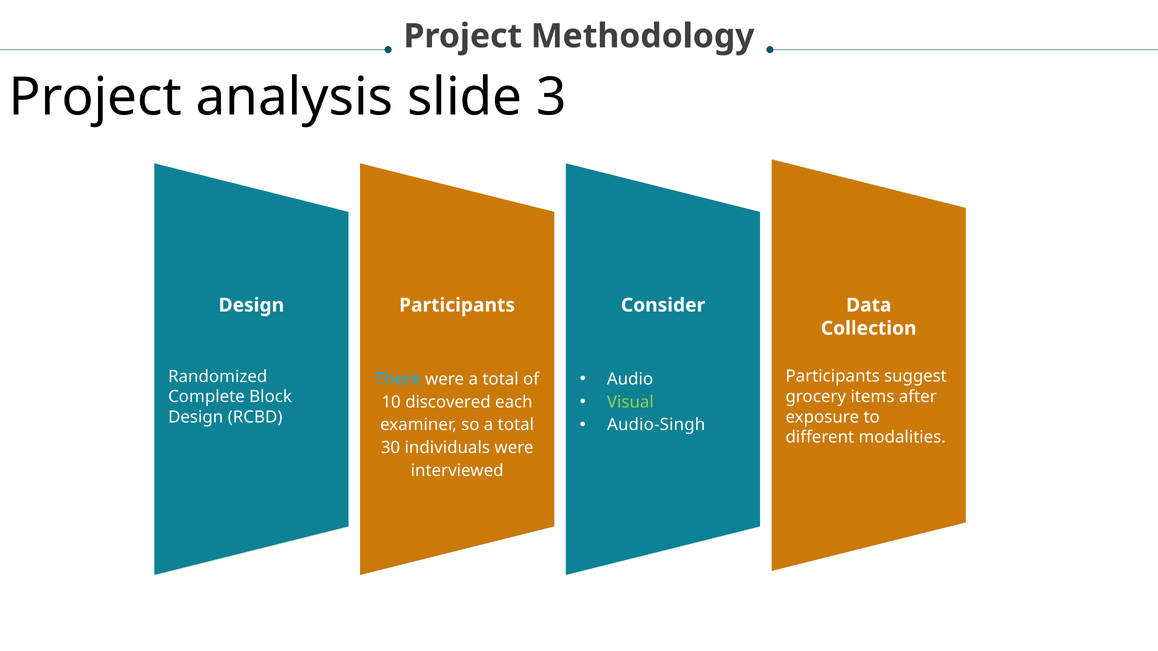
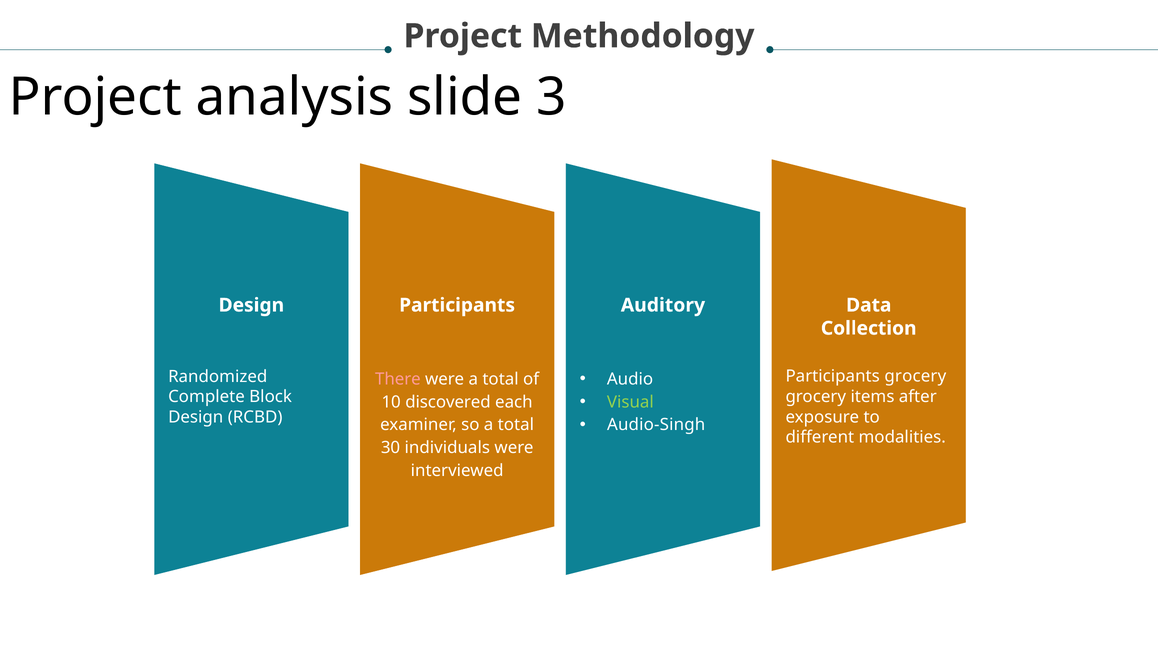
Consider: Consider -> Auditory
Participants suggest: suggest -> grocery
There colour: light blue -> pink
